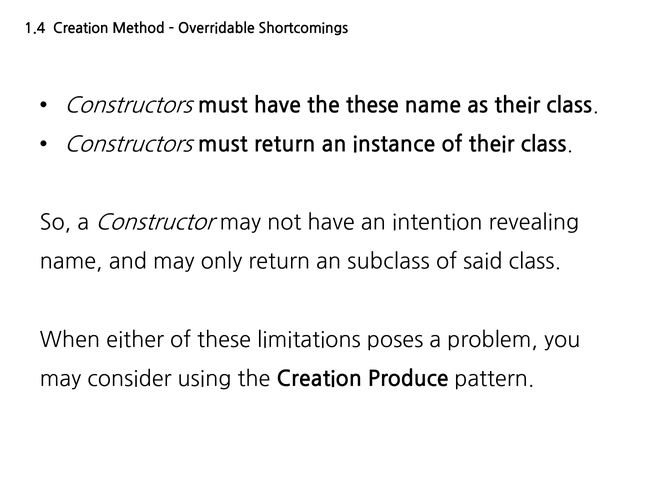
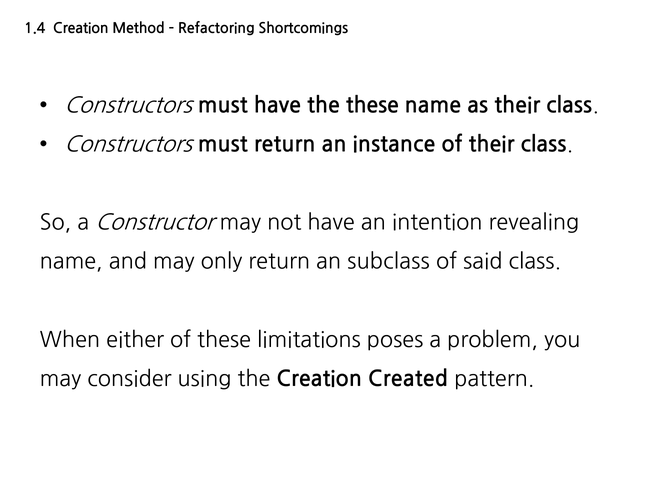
Overridable: Overridable -> Refactoring
Produce: Produce -> Created
